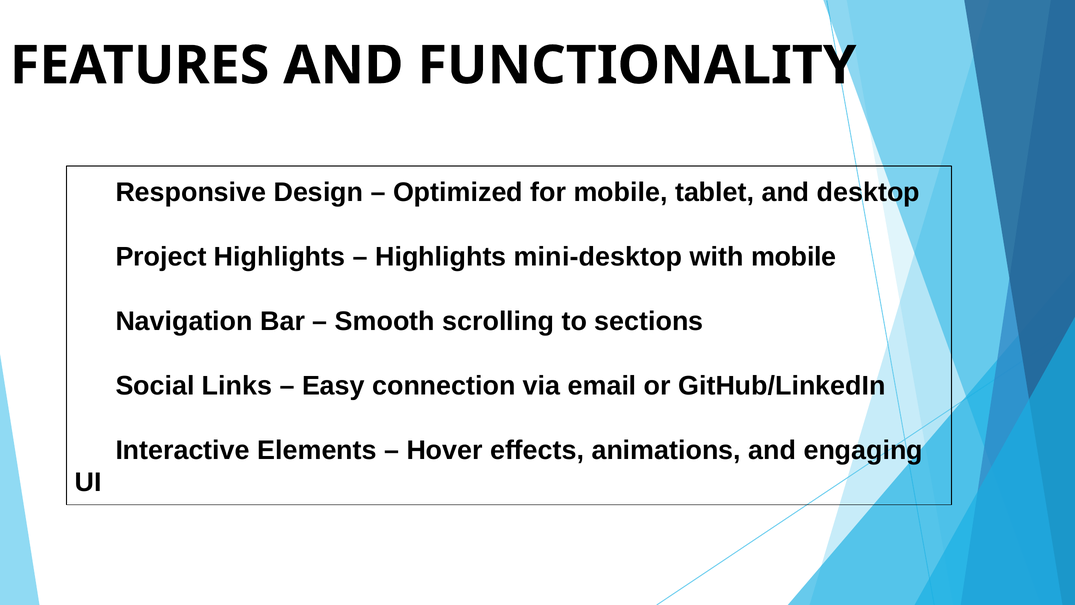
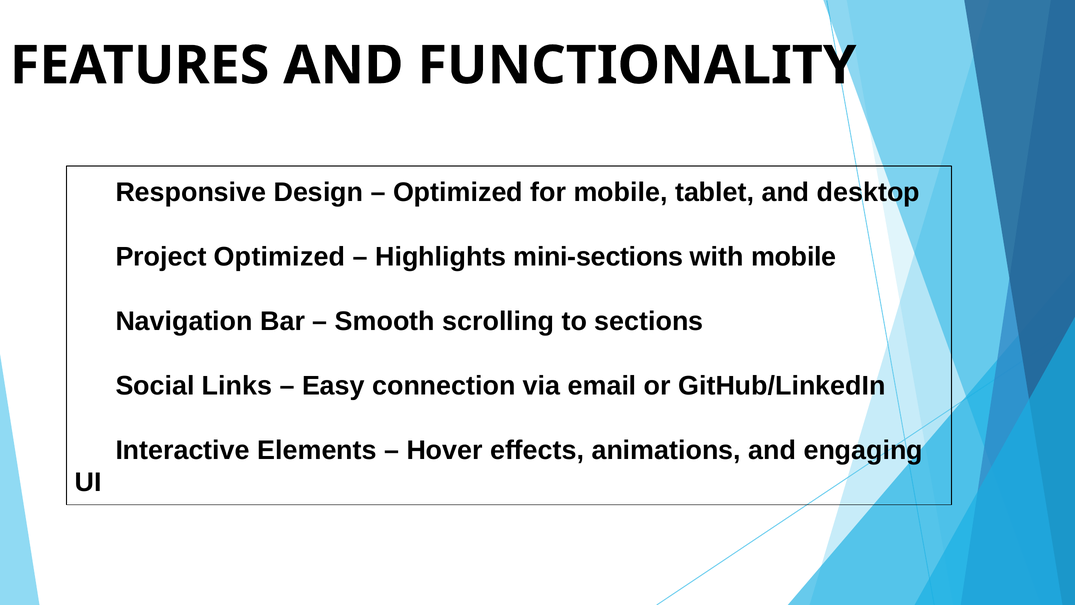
Project Highlights: Highlights -> Optimized
mini-desktop: mini-desktop -> mini-sections
